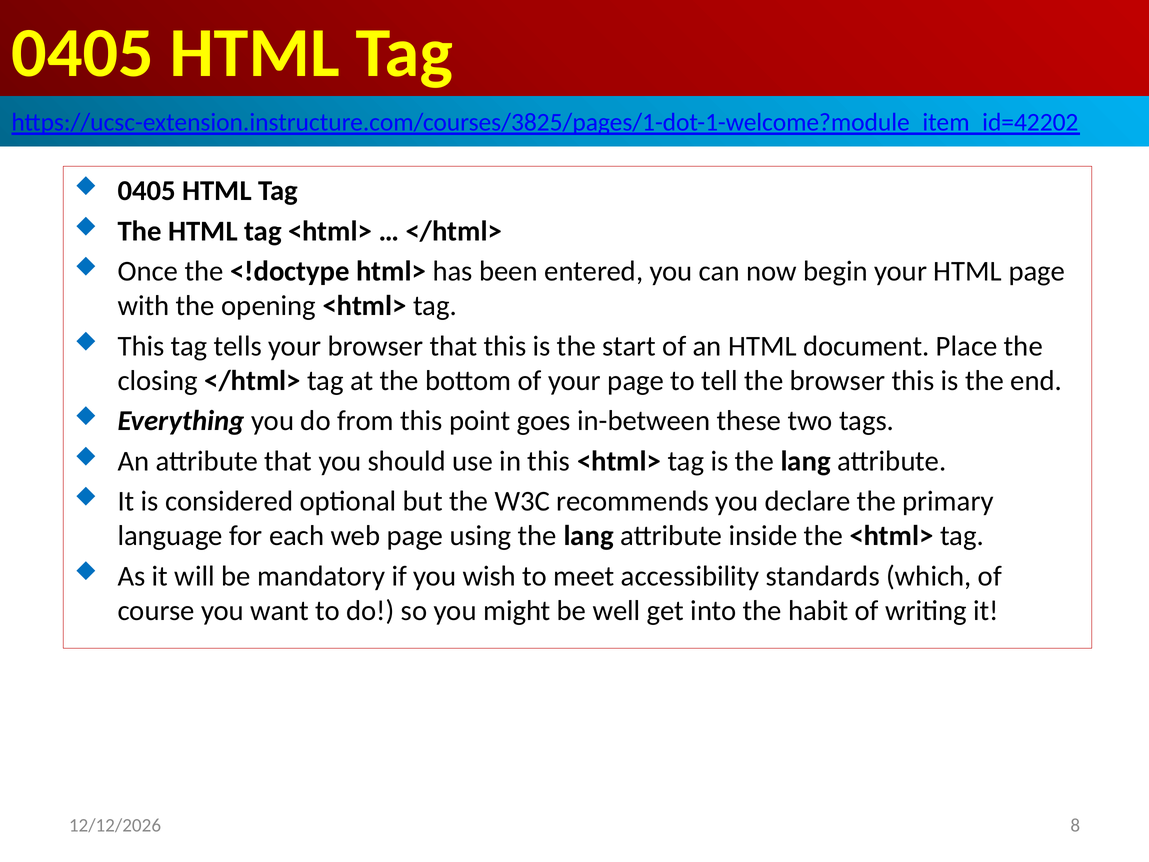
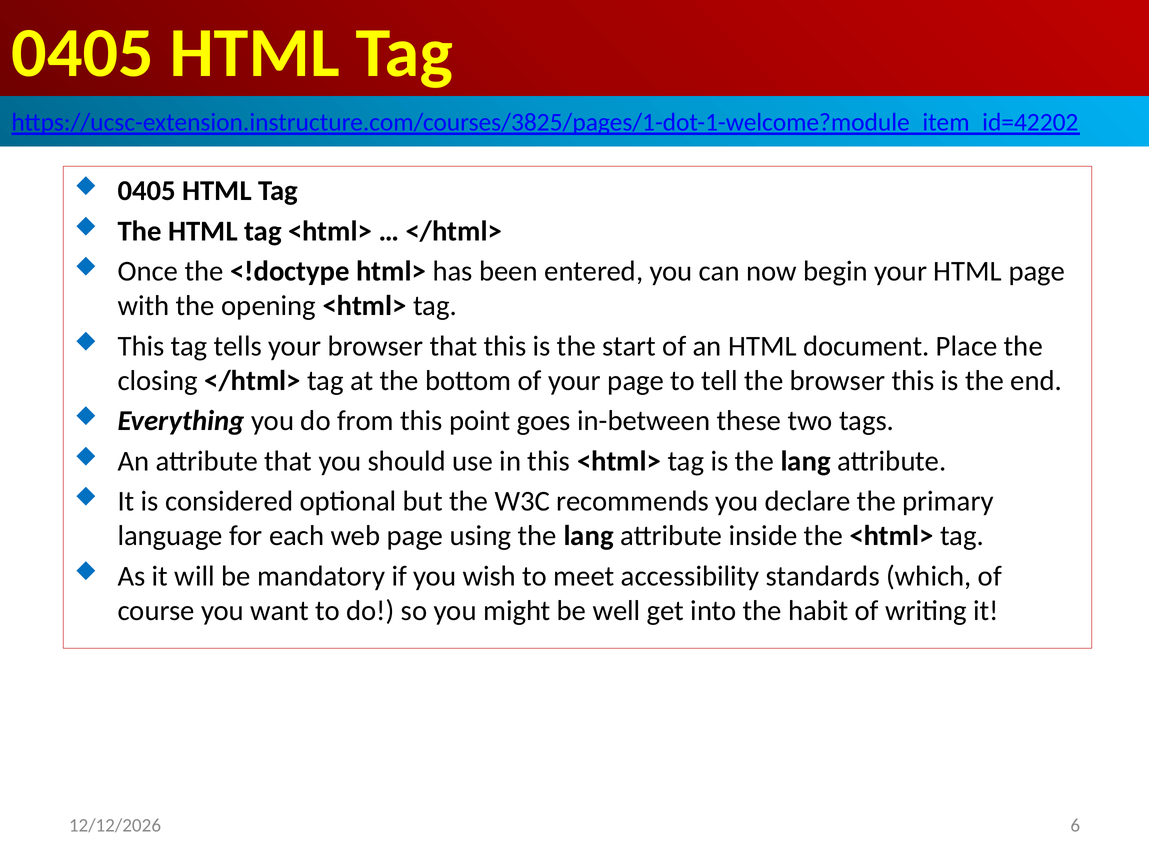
8: 8 -> 6
